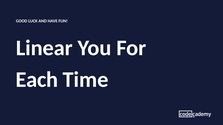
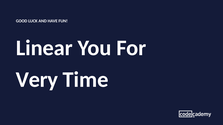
Each: Each -> Very
